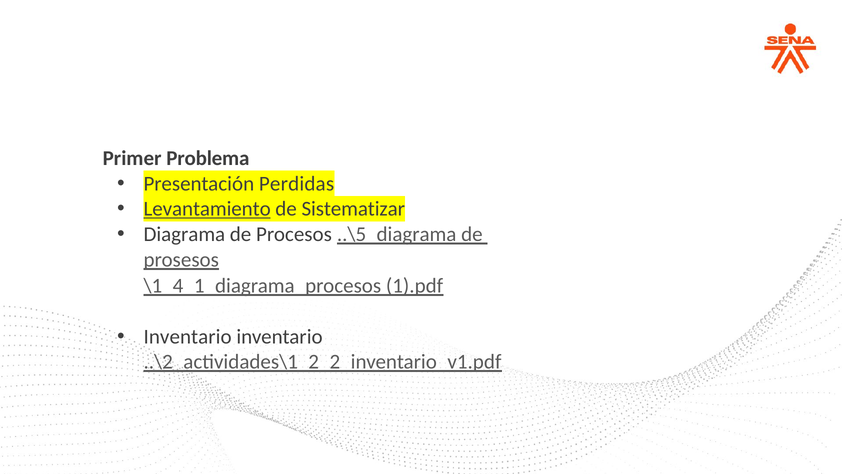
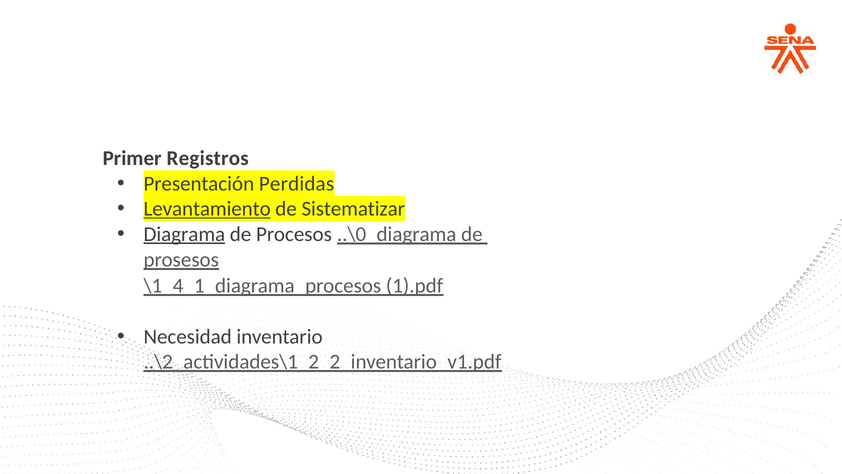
Problema: Problema -> Registros
Diagrama underline: none -> present
..\5_diagrama: ..\5_diagrama -> ..\0_diagrama
Inventario at (188, 336): Inventario -> Necesidad
